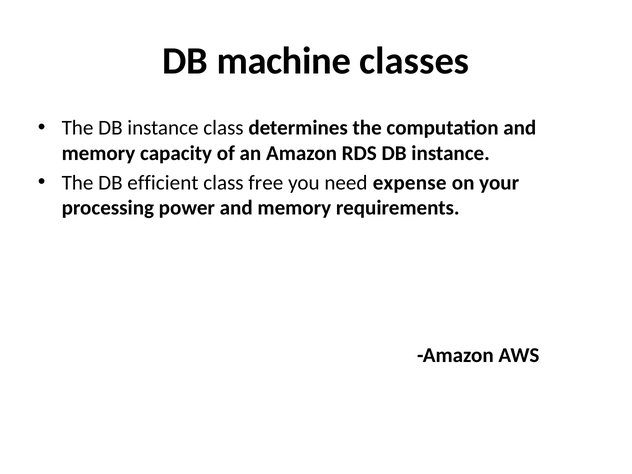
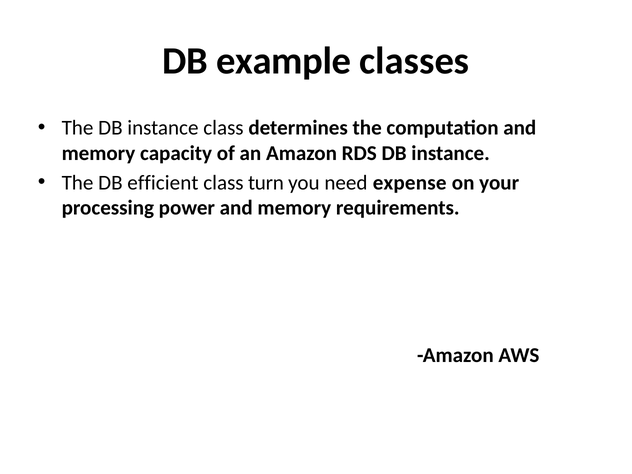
machine: machine -> example
free: free -> turn
